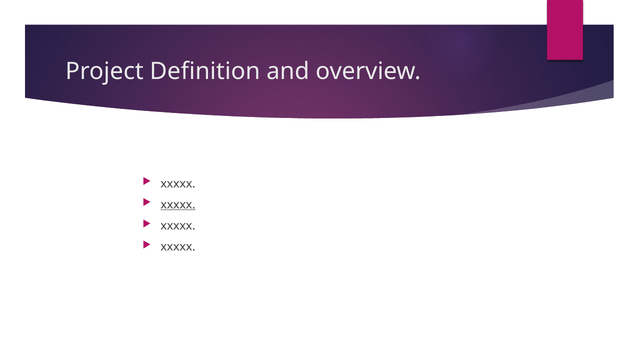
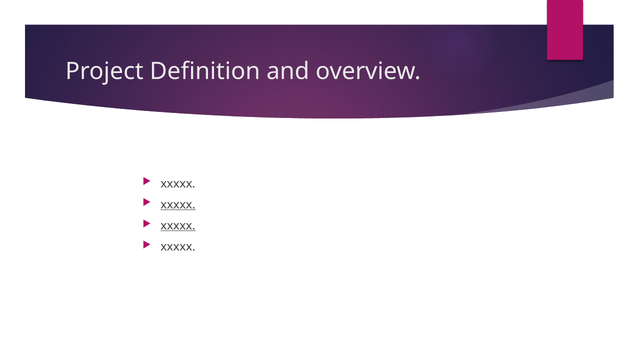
xxxxx at (178, 226) underline: none -> present
